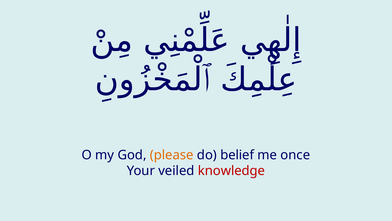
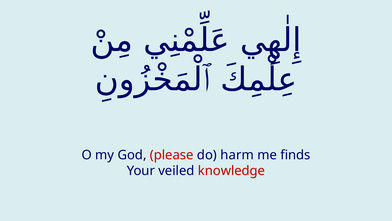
please colour: orange -> red
belief: belief -> harm
once: once -> finds
